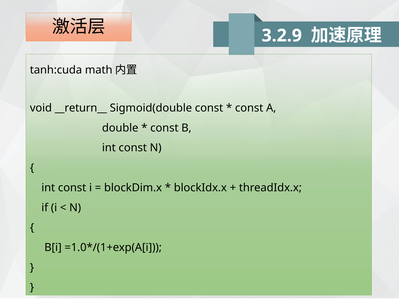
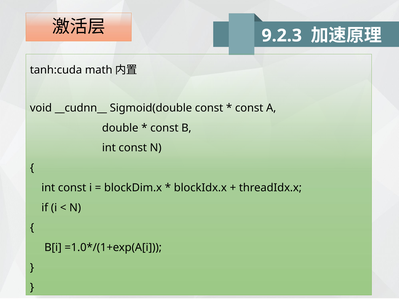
3.2.9: 3.2.9 -> 9.2.3
__return__: __return__ -> __cudnn__
